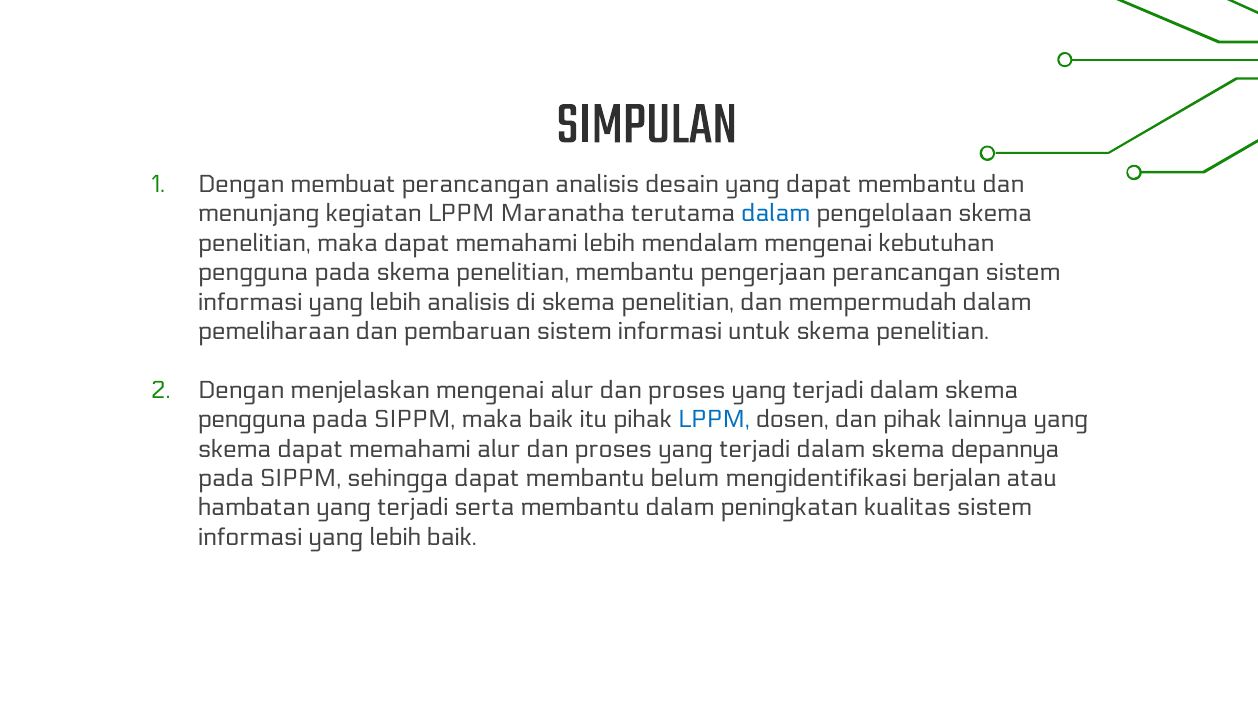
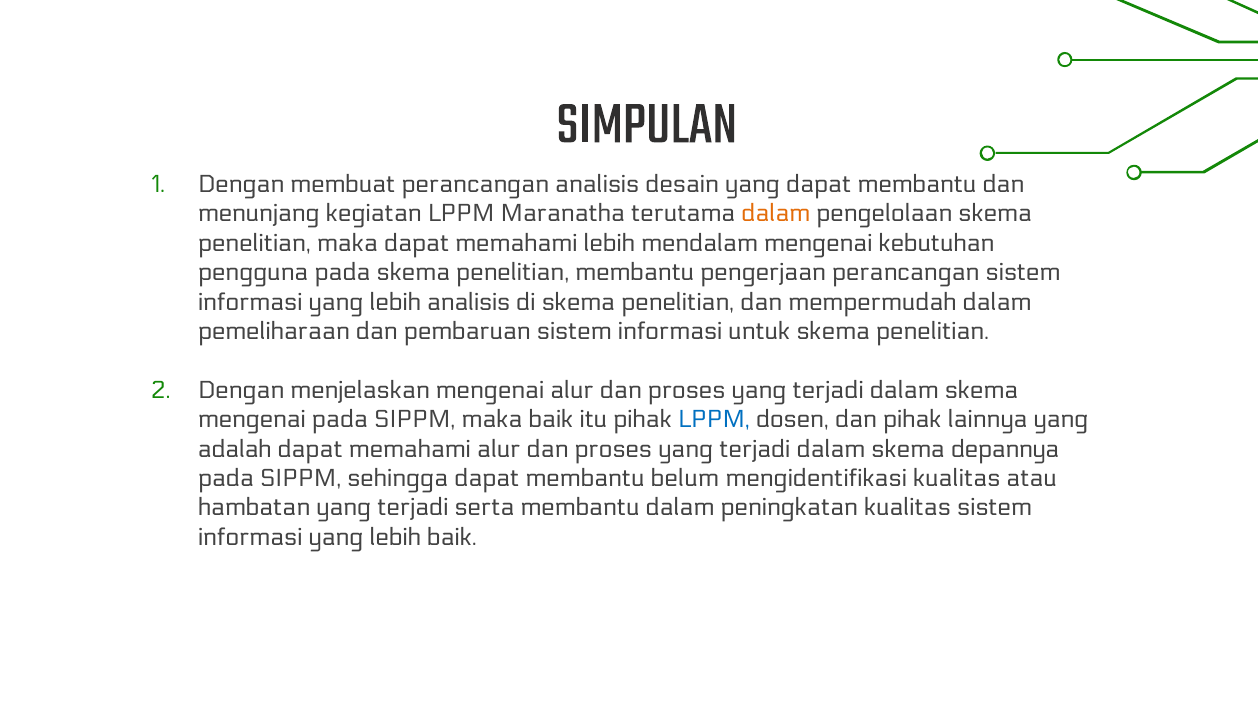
dalam at (776, 214) colour: blue -> orange
pengguna at (252, 419): pengguna -> mengenai
skema at (235, 449): skema -> adalah
mengidentifikasi berjalan: berjalan -> kualitas
